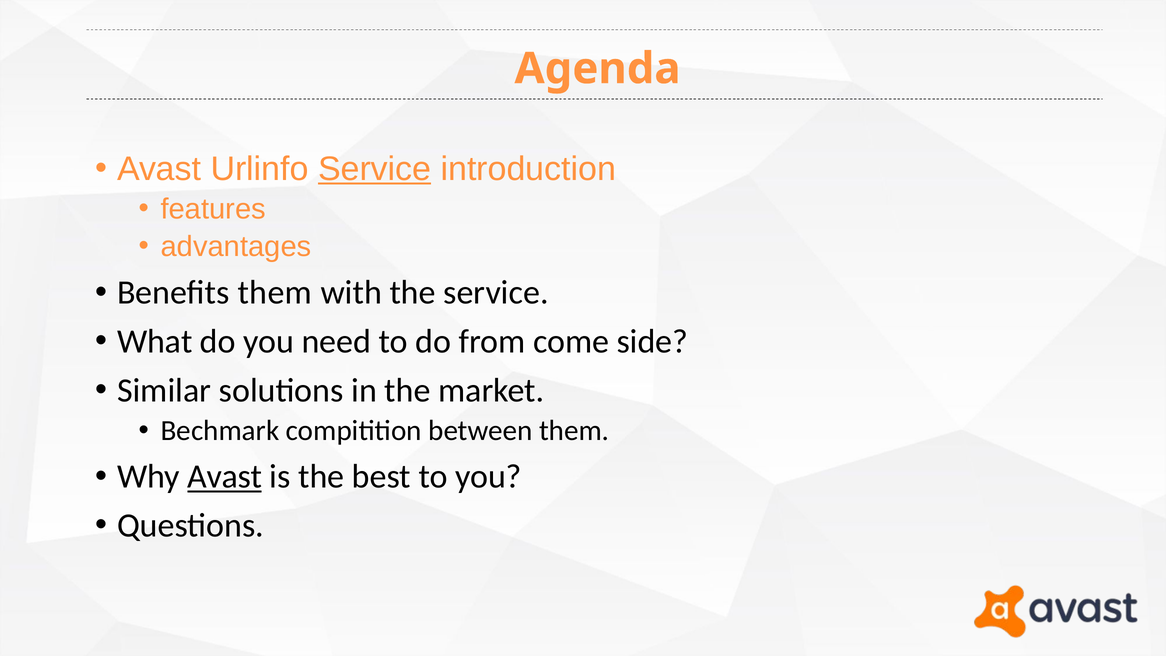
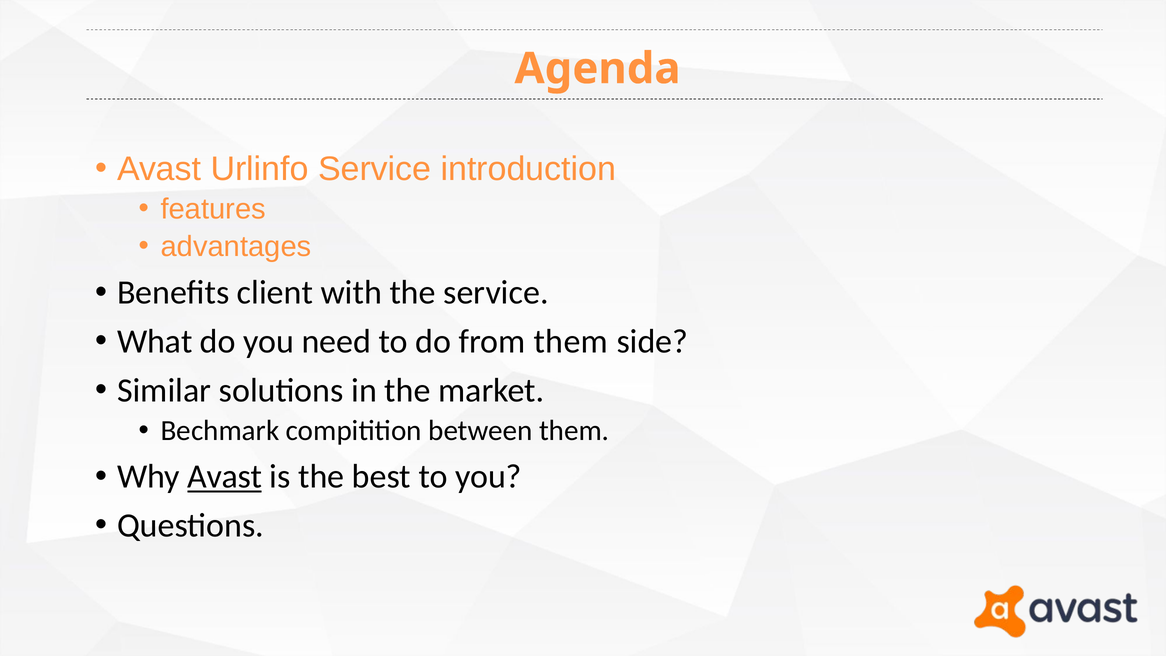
Service at (375, 169) underline: present -> none
Benefits them: them -> client
from come: come -> them
